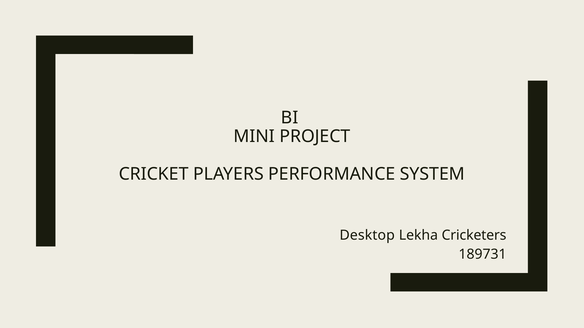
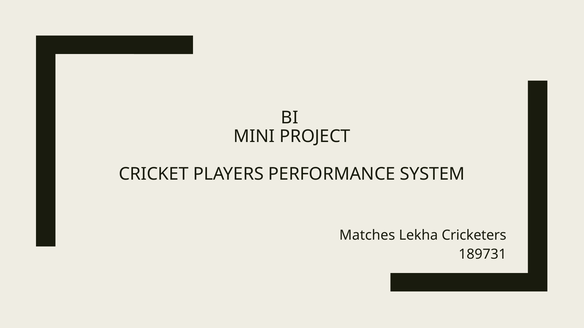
Desktop: Desktop -> Matches
